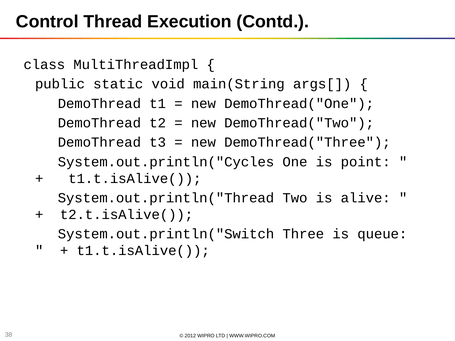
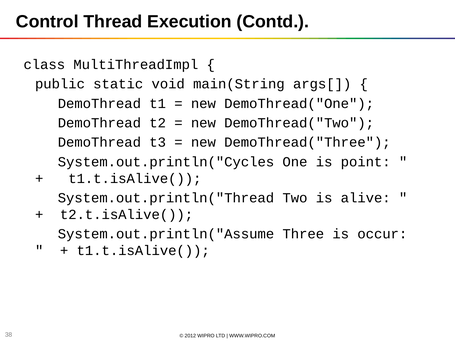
System.out.println("Switch: System.out.println("Switch -> System.out.println("Assume
queue: queue -> occur
